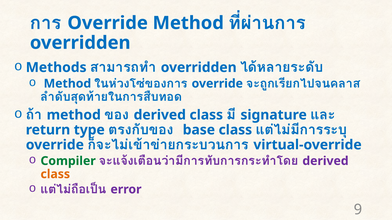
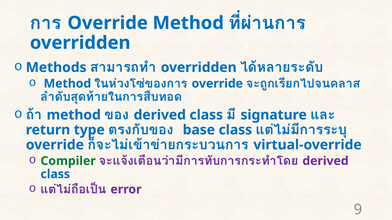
class at (55, 175) colour: orange -> blue
